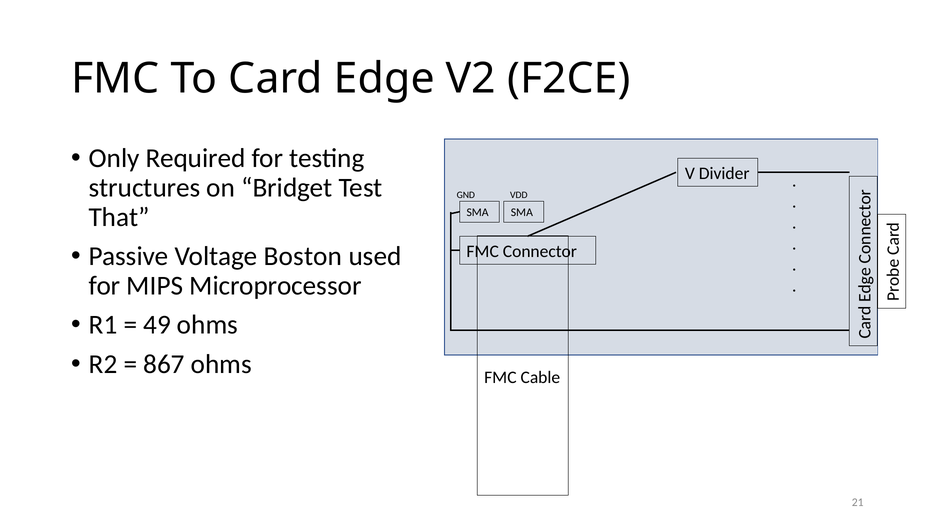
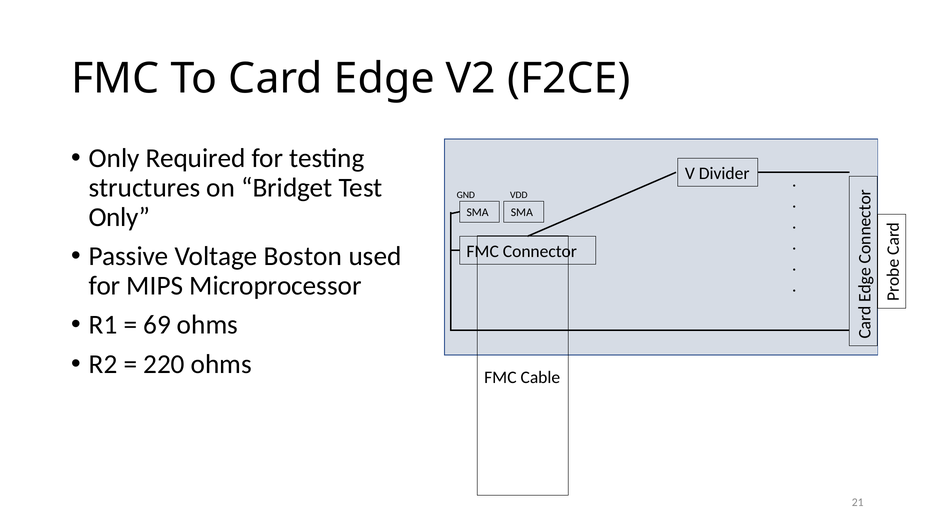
That at (119, 217): That -> Only
49: 49 -> 69
867: 867 -> 220
